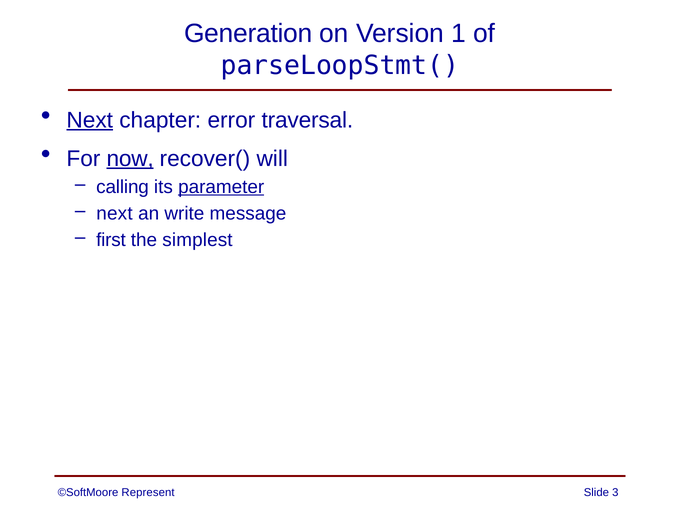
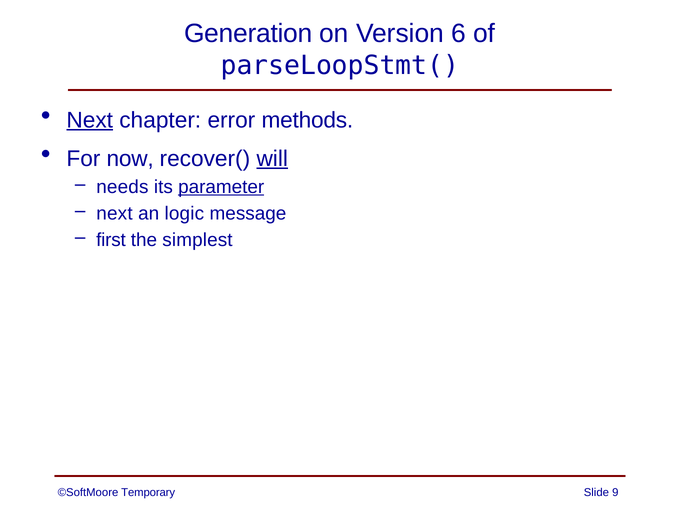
1: 1 -> 6
traversal: traversal -> methods
now underline: present -> none
will underline: none -> present
calling: calling -> needs
write: write -> logic
Represent: Represent -> Temporary
3: 3 -> 9
